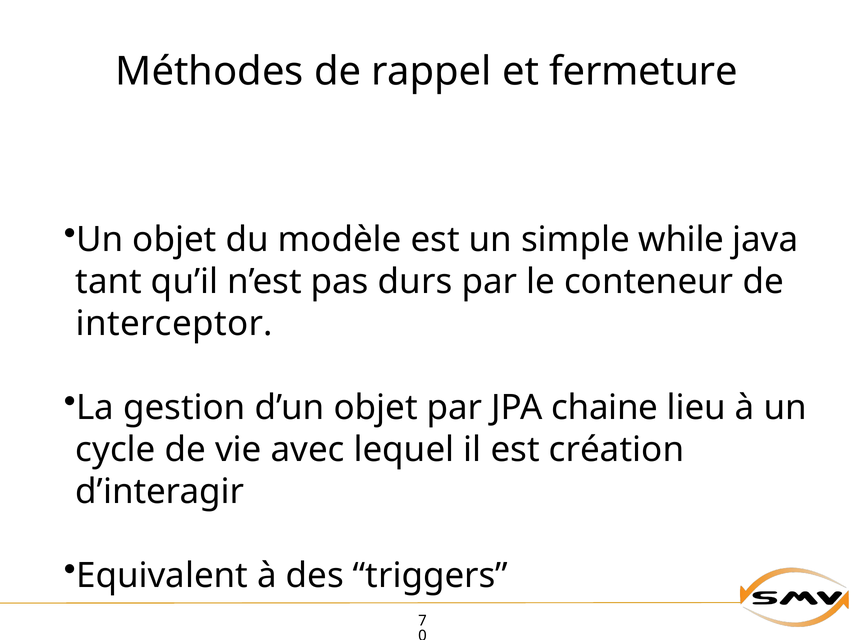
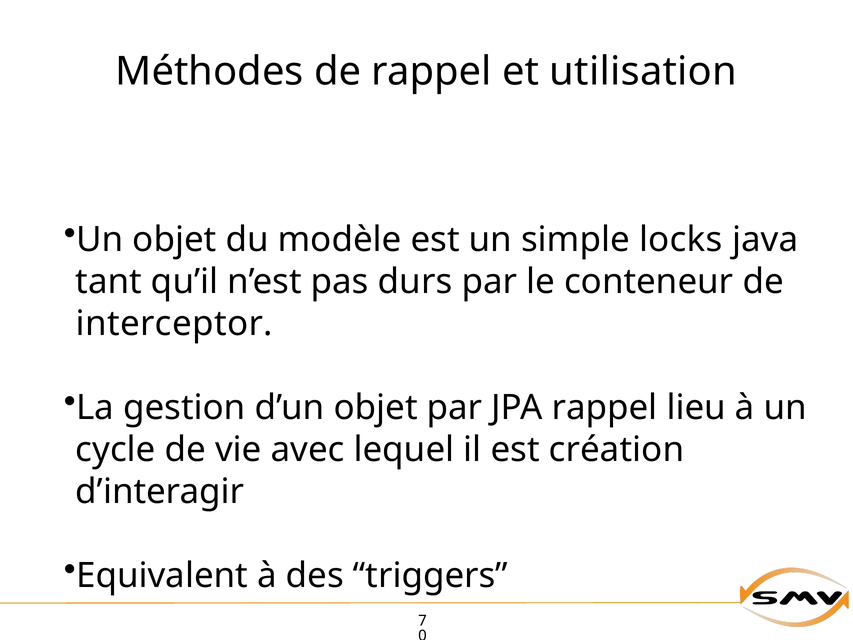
fermeture: fermeture -> utilisation
while: while -> locks
JPA chaine: chaine -> rappel
